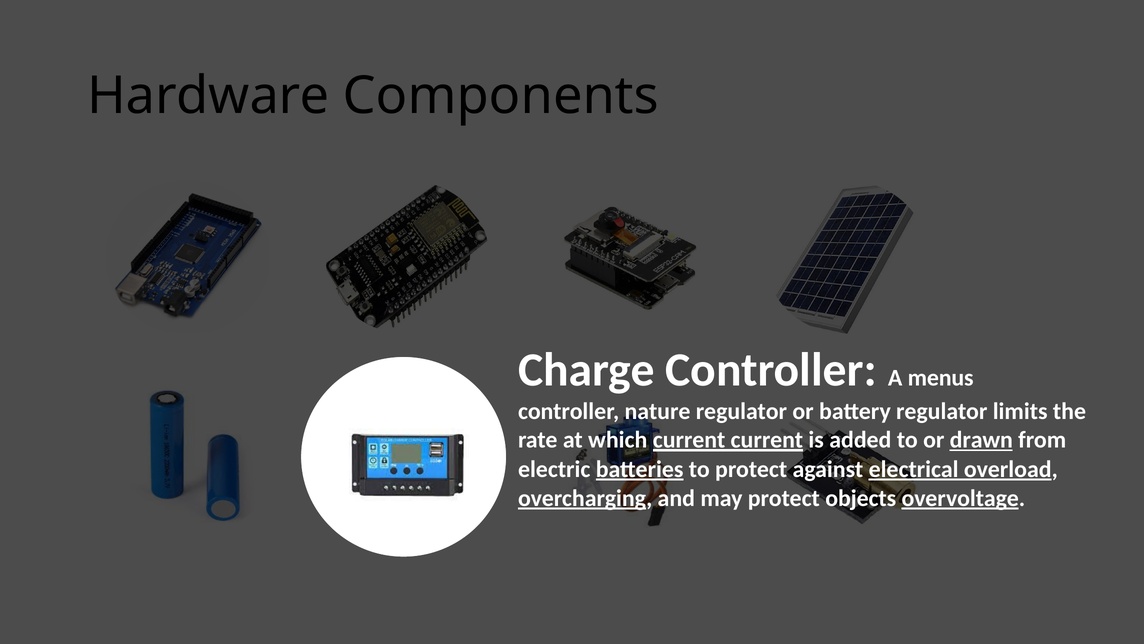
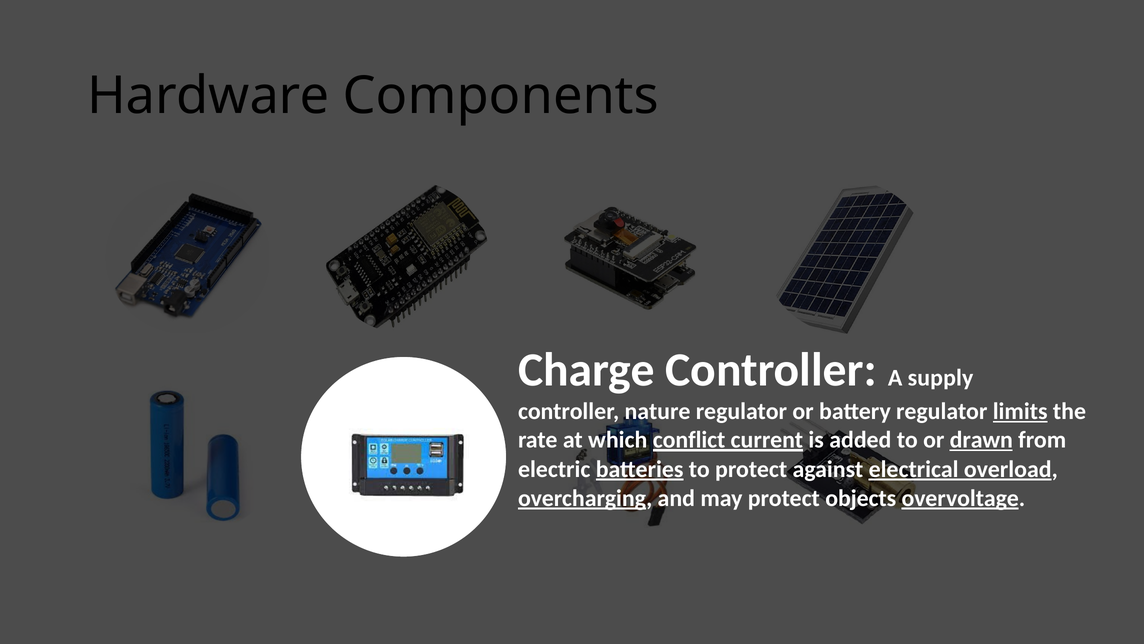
menus: menus -> supply
limits underline: none -> present
which current: current -> conflict
